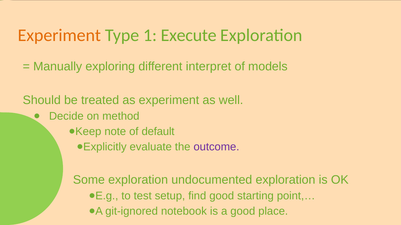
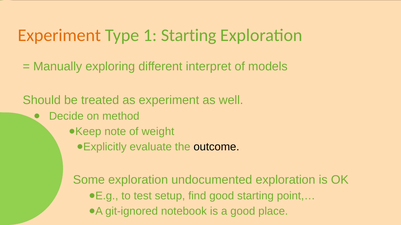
1 Execute: Execute -> Starting
default: default -> weight
outcome colour: purple -> black
